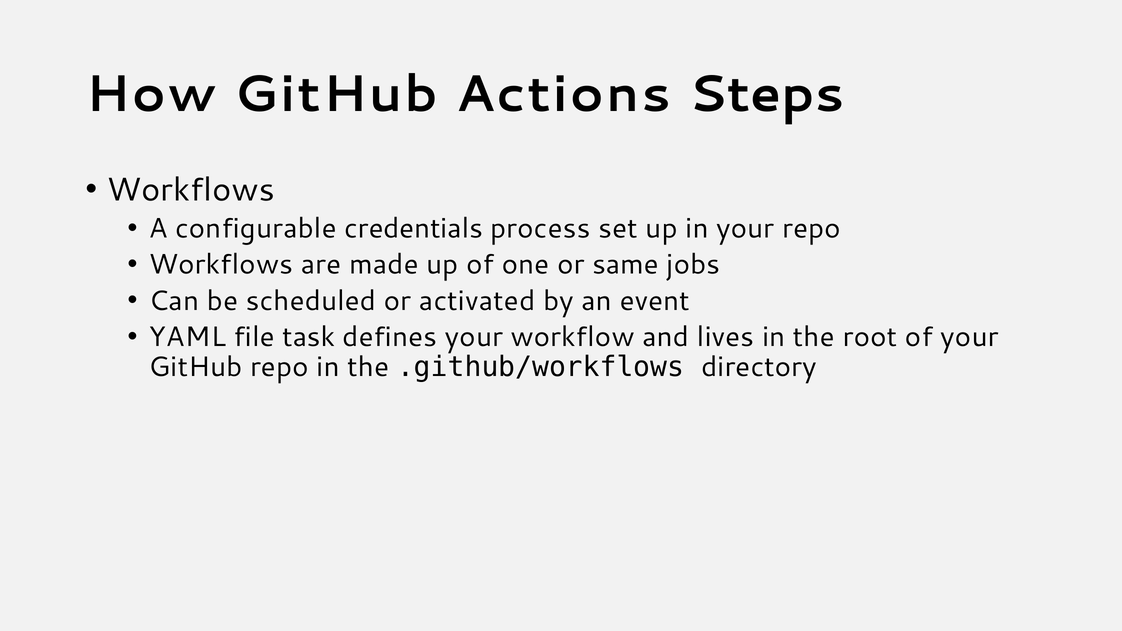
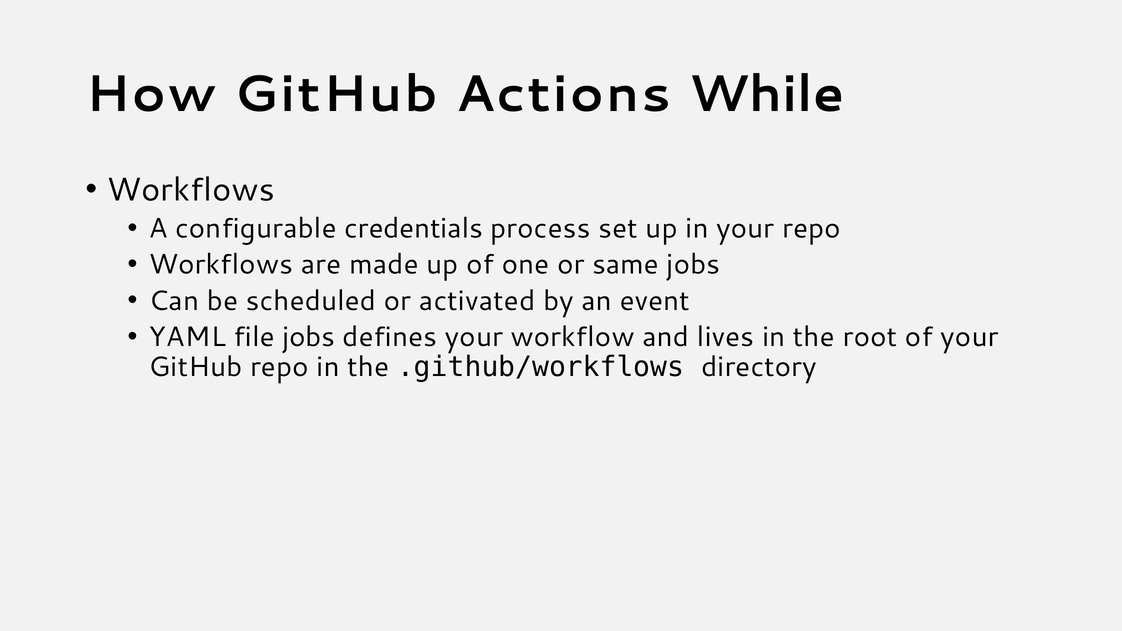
Steps: Steps -> While
file task: task -> jobs
